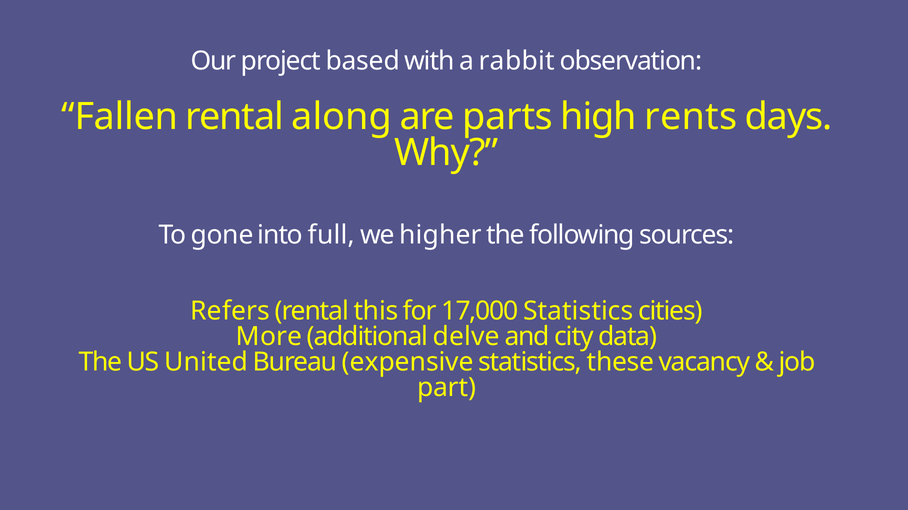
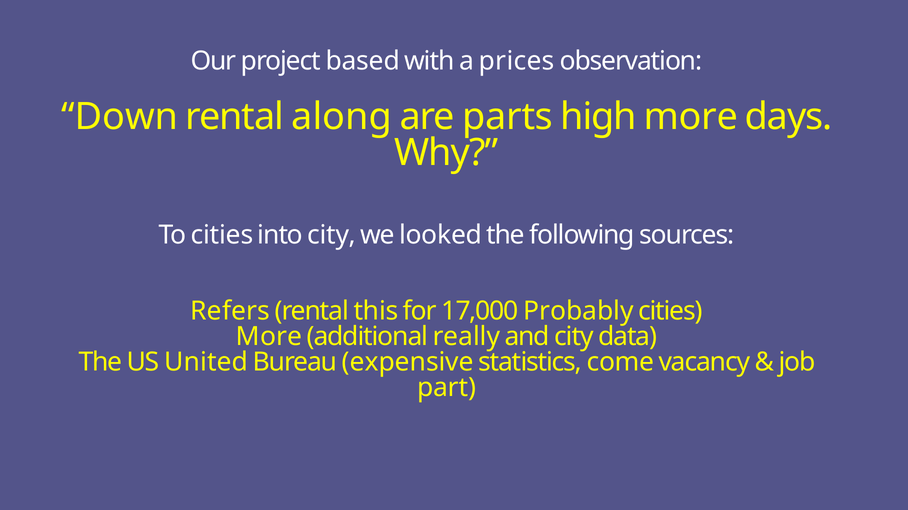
rabbit: rabbit -> prices
Fallen: Fallen -> Down
high rents: rents -> more
To gone: gone -> cities
into full: full -> city
higher: higher -> looked
17,000 Statistics: Statistics -> Probably
delve: delve -> really
these: these -> come
